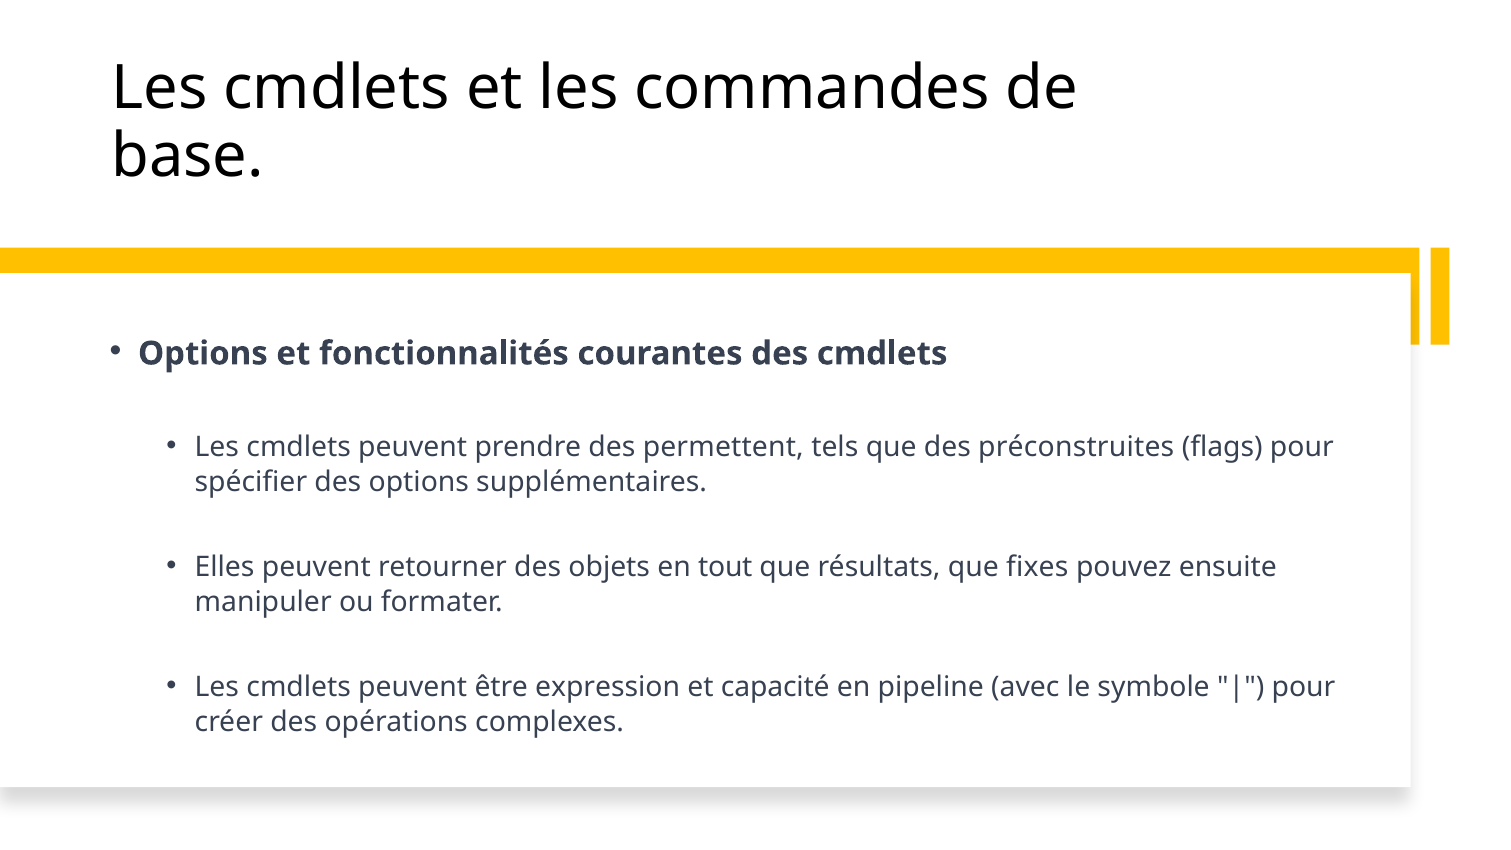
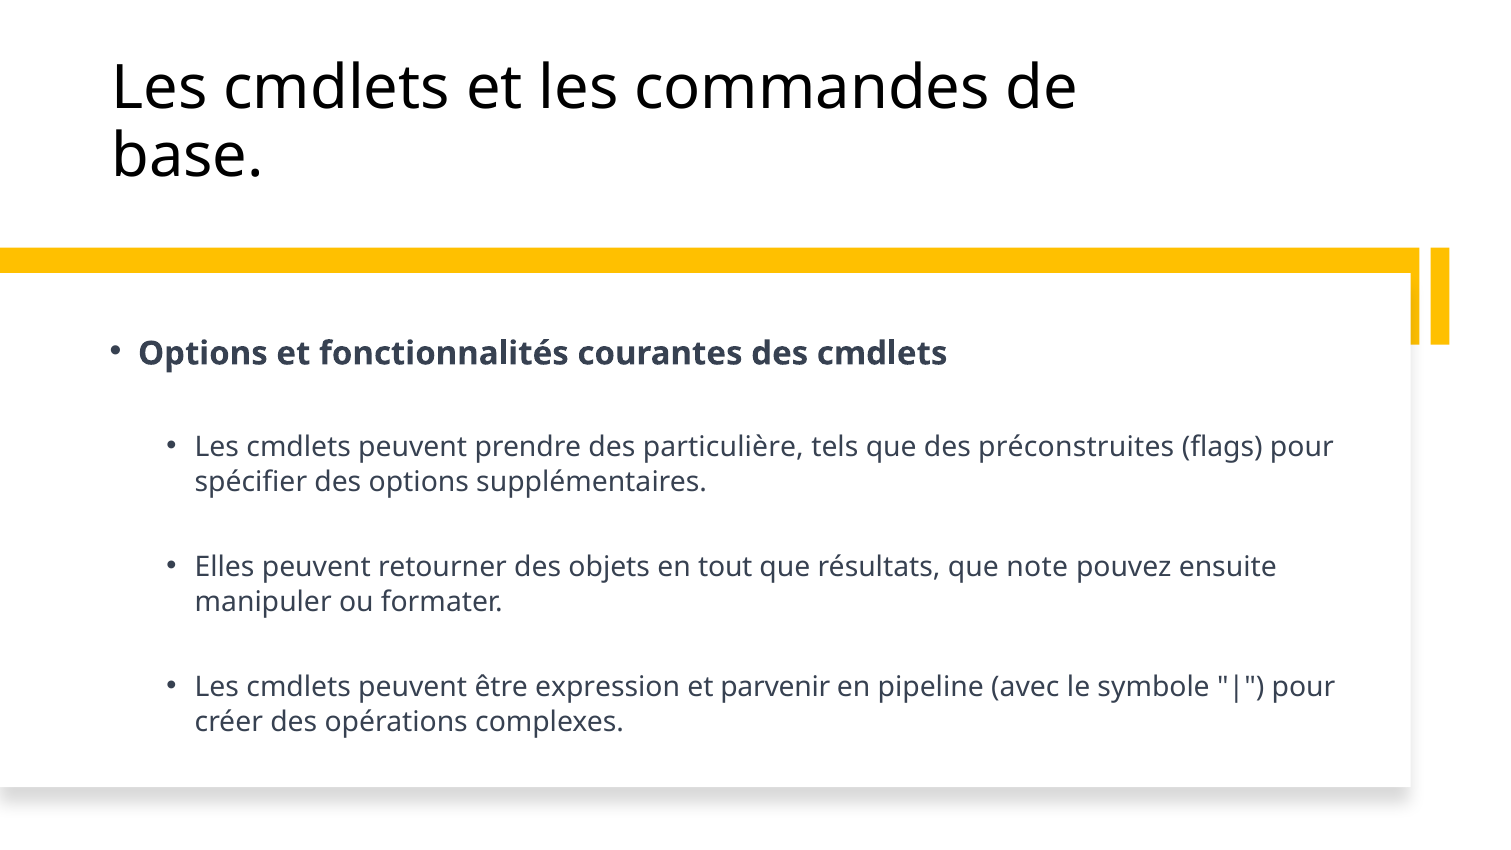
permettent: permettent -> particulière
fixes: fixes -> note
capacité: capacité -> parvenir
